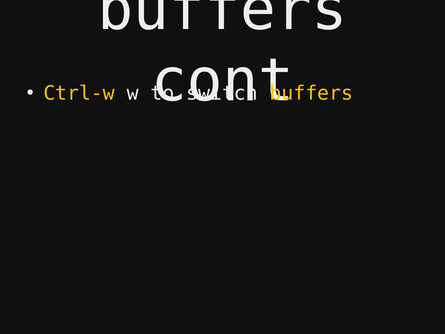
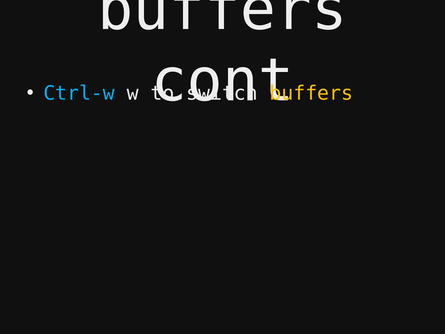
Ctrl-w colour: yellow -> light blue
